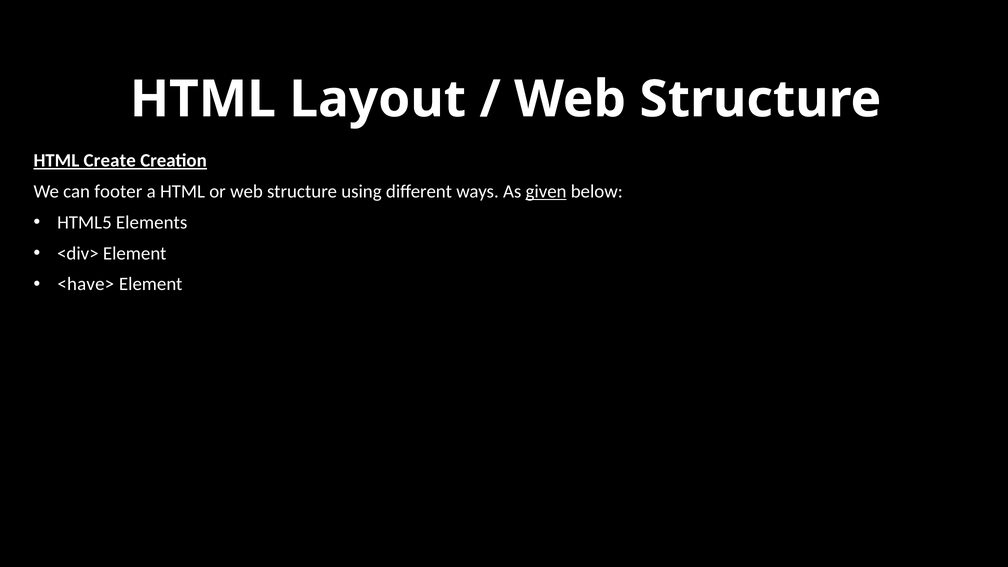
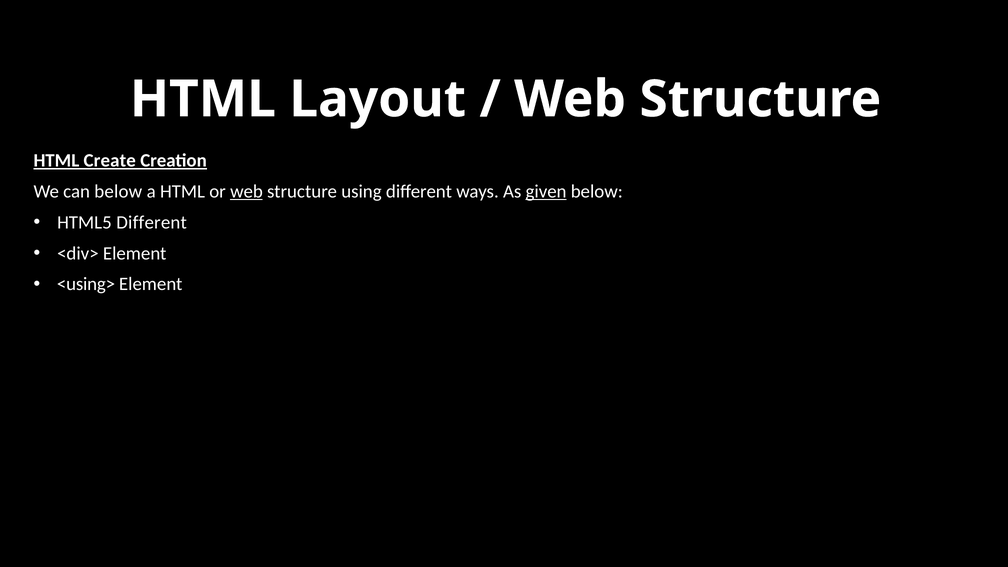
can footer: footer -> below
web at (246, 191) underline: none -> present
HTML5 Elements: Elements -> Different
<have>: <have> -> <using>
